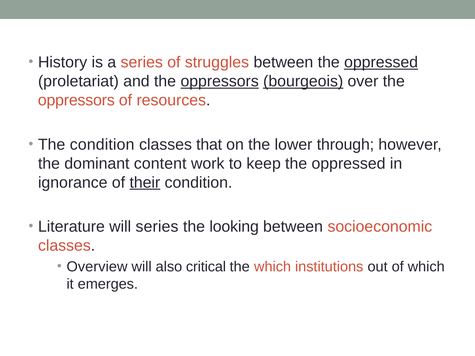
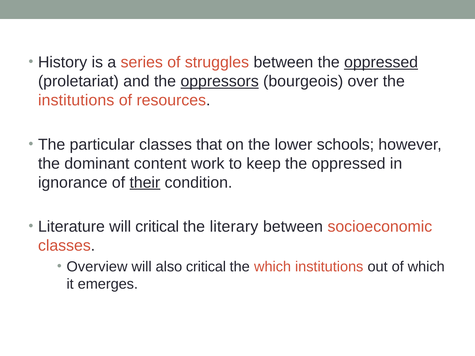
bourgeois underline: present -> none
oppressors at (76, 100): oppressors -> institutions
The condition: condition -> particular
through: through -> schools
will series: series -> critical
looking: looking -> literary
